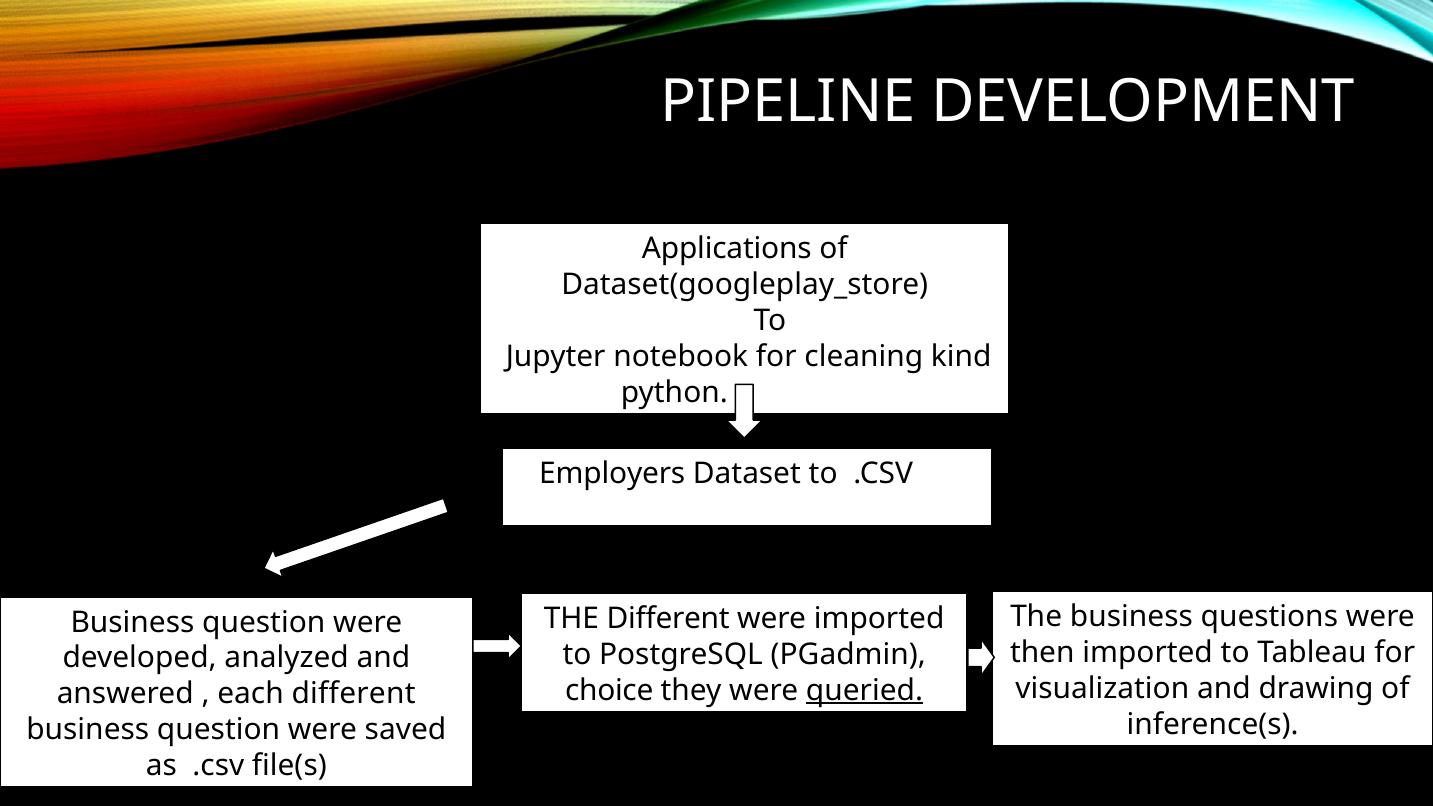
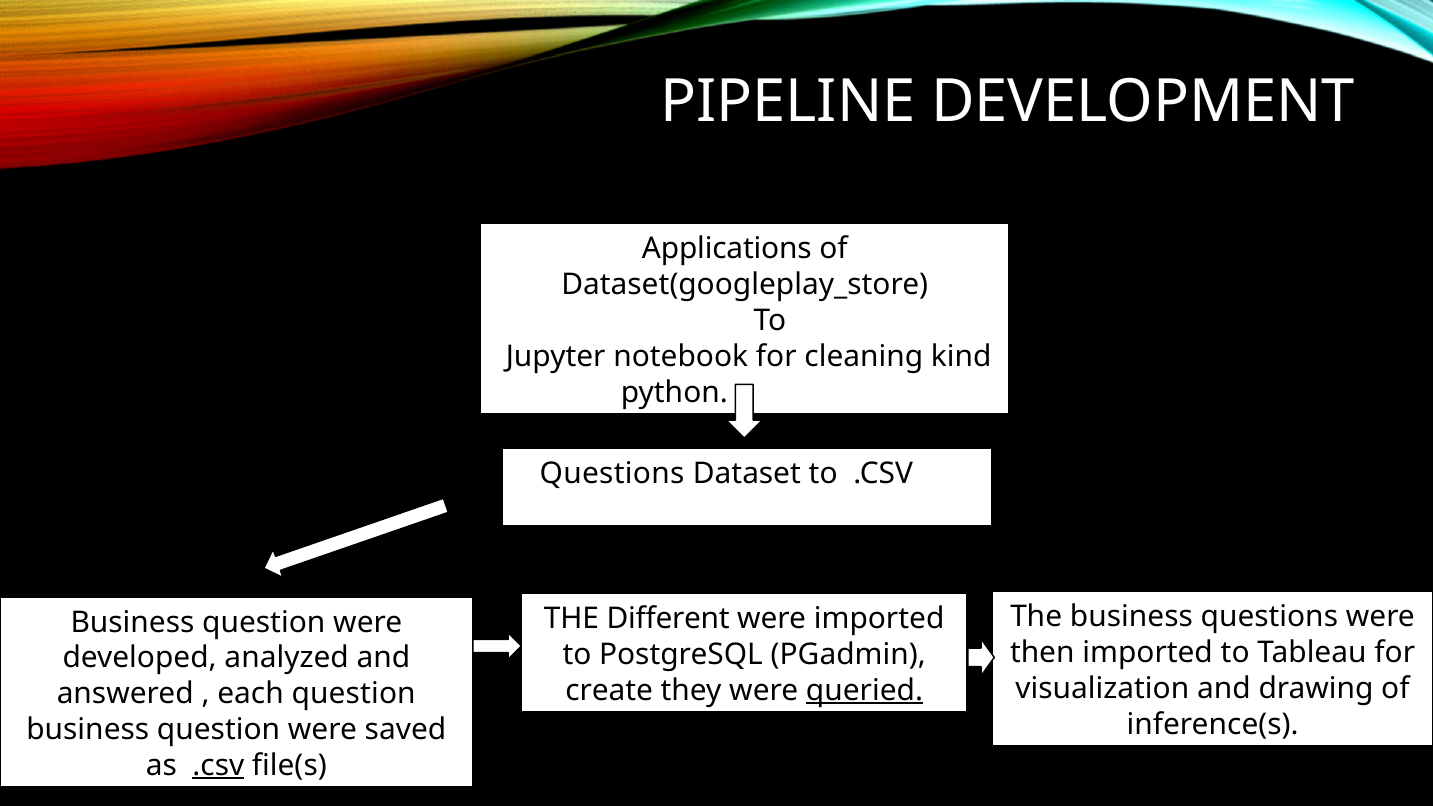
Employers at (612, 473): Employers -> Questions
choice: choice -> create
each different: different -> question
.csv at (218, 766) underline: none -> present
